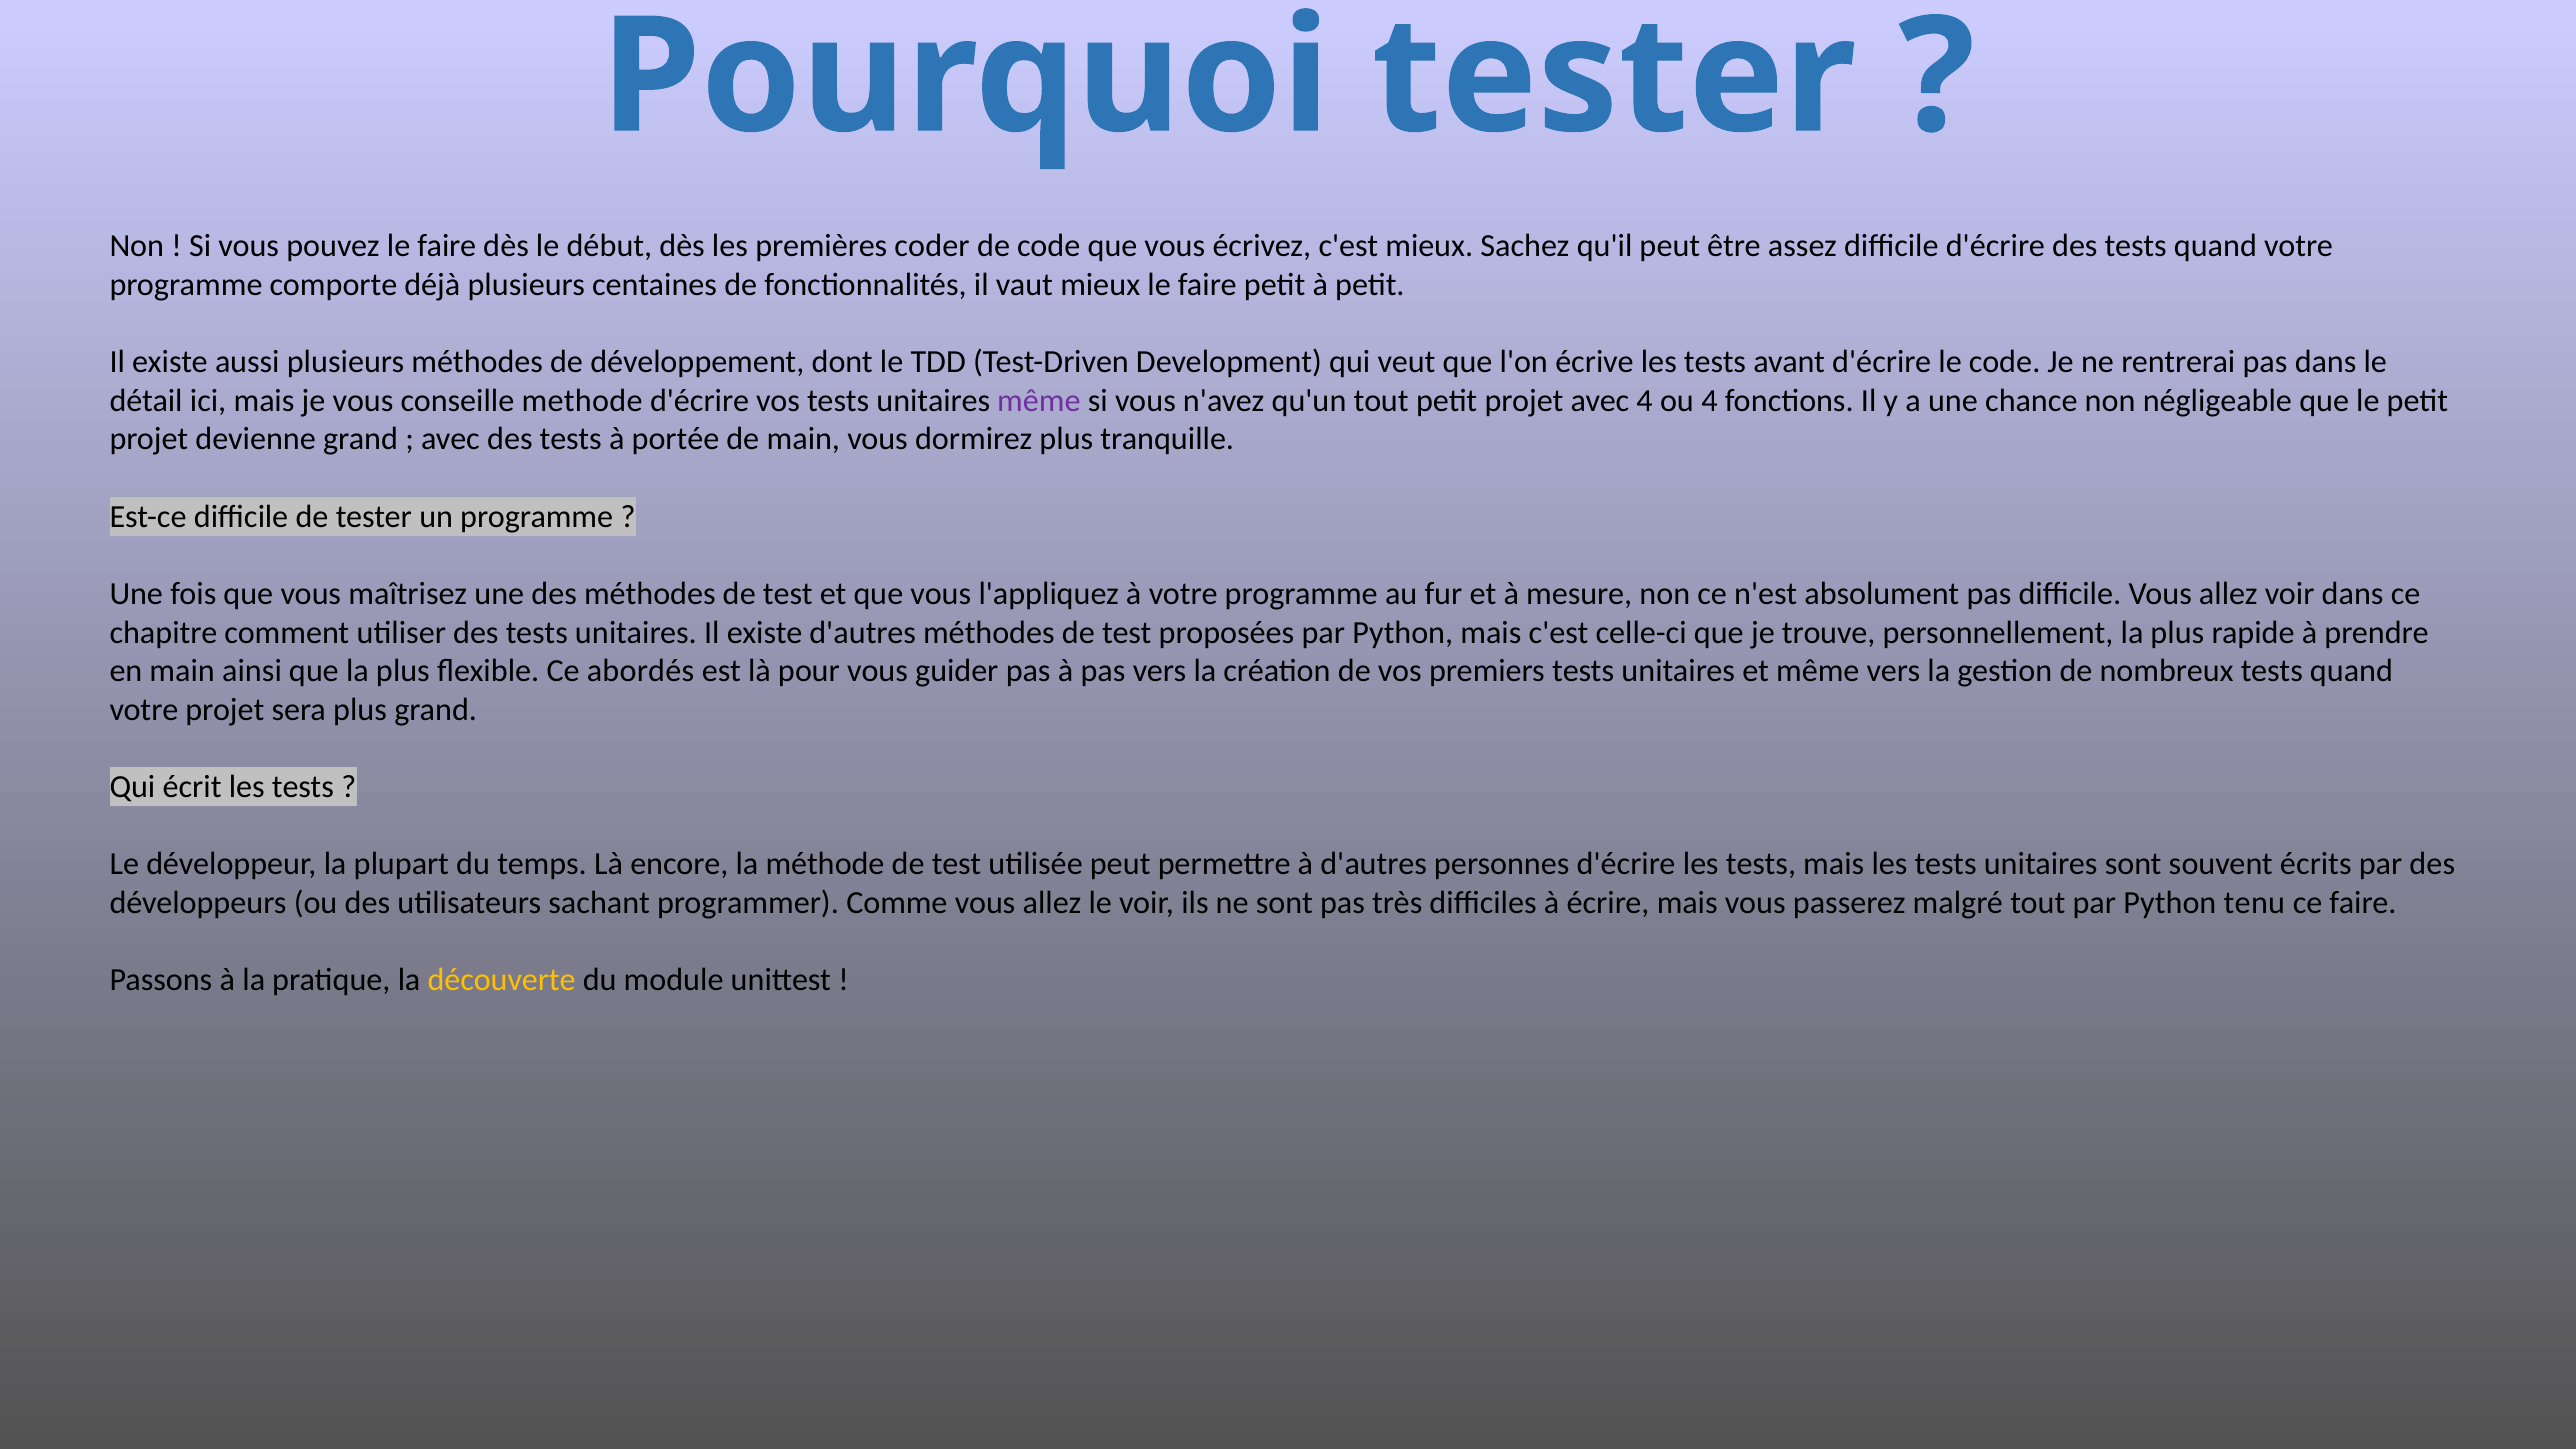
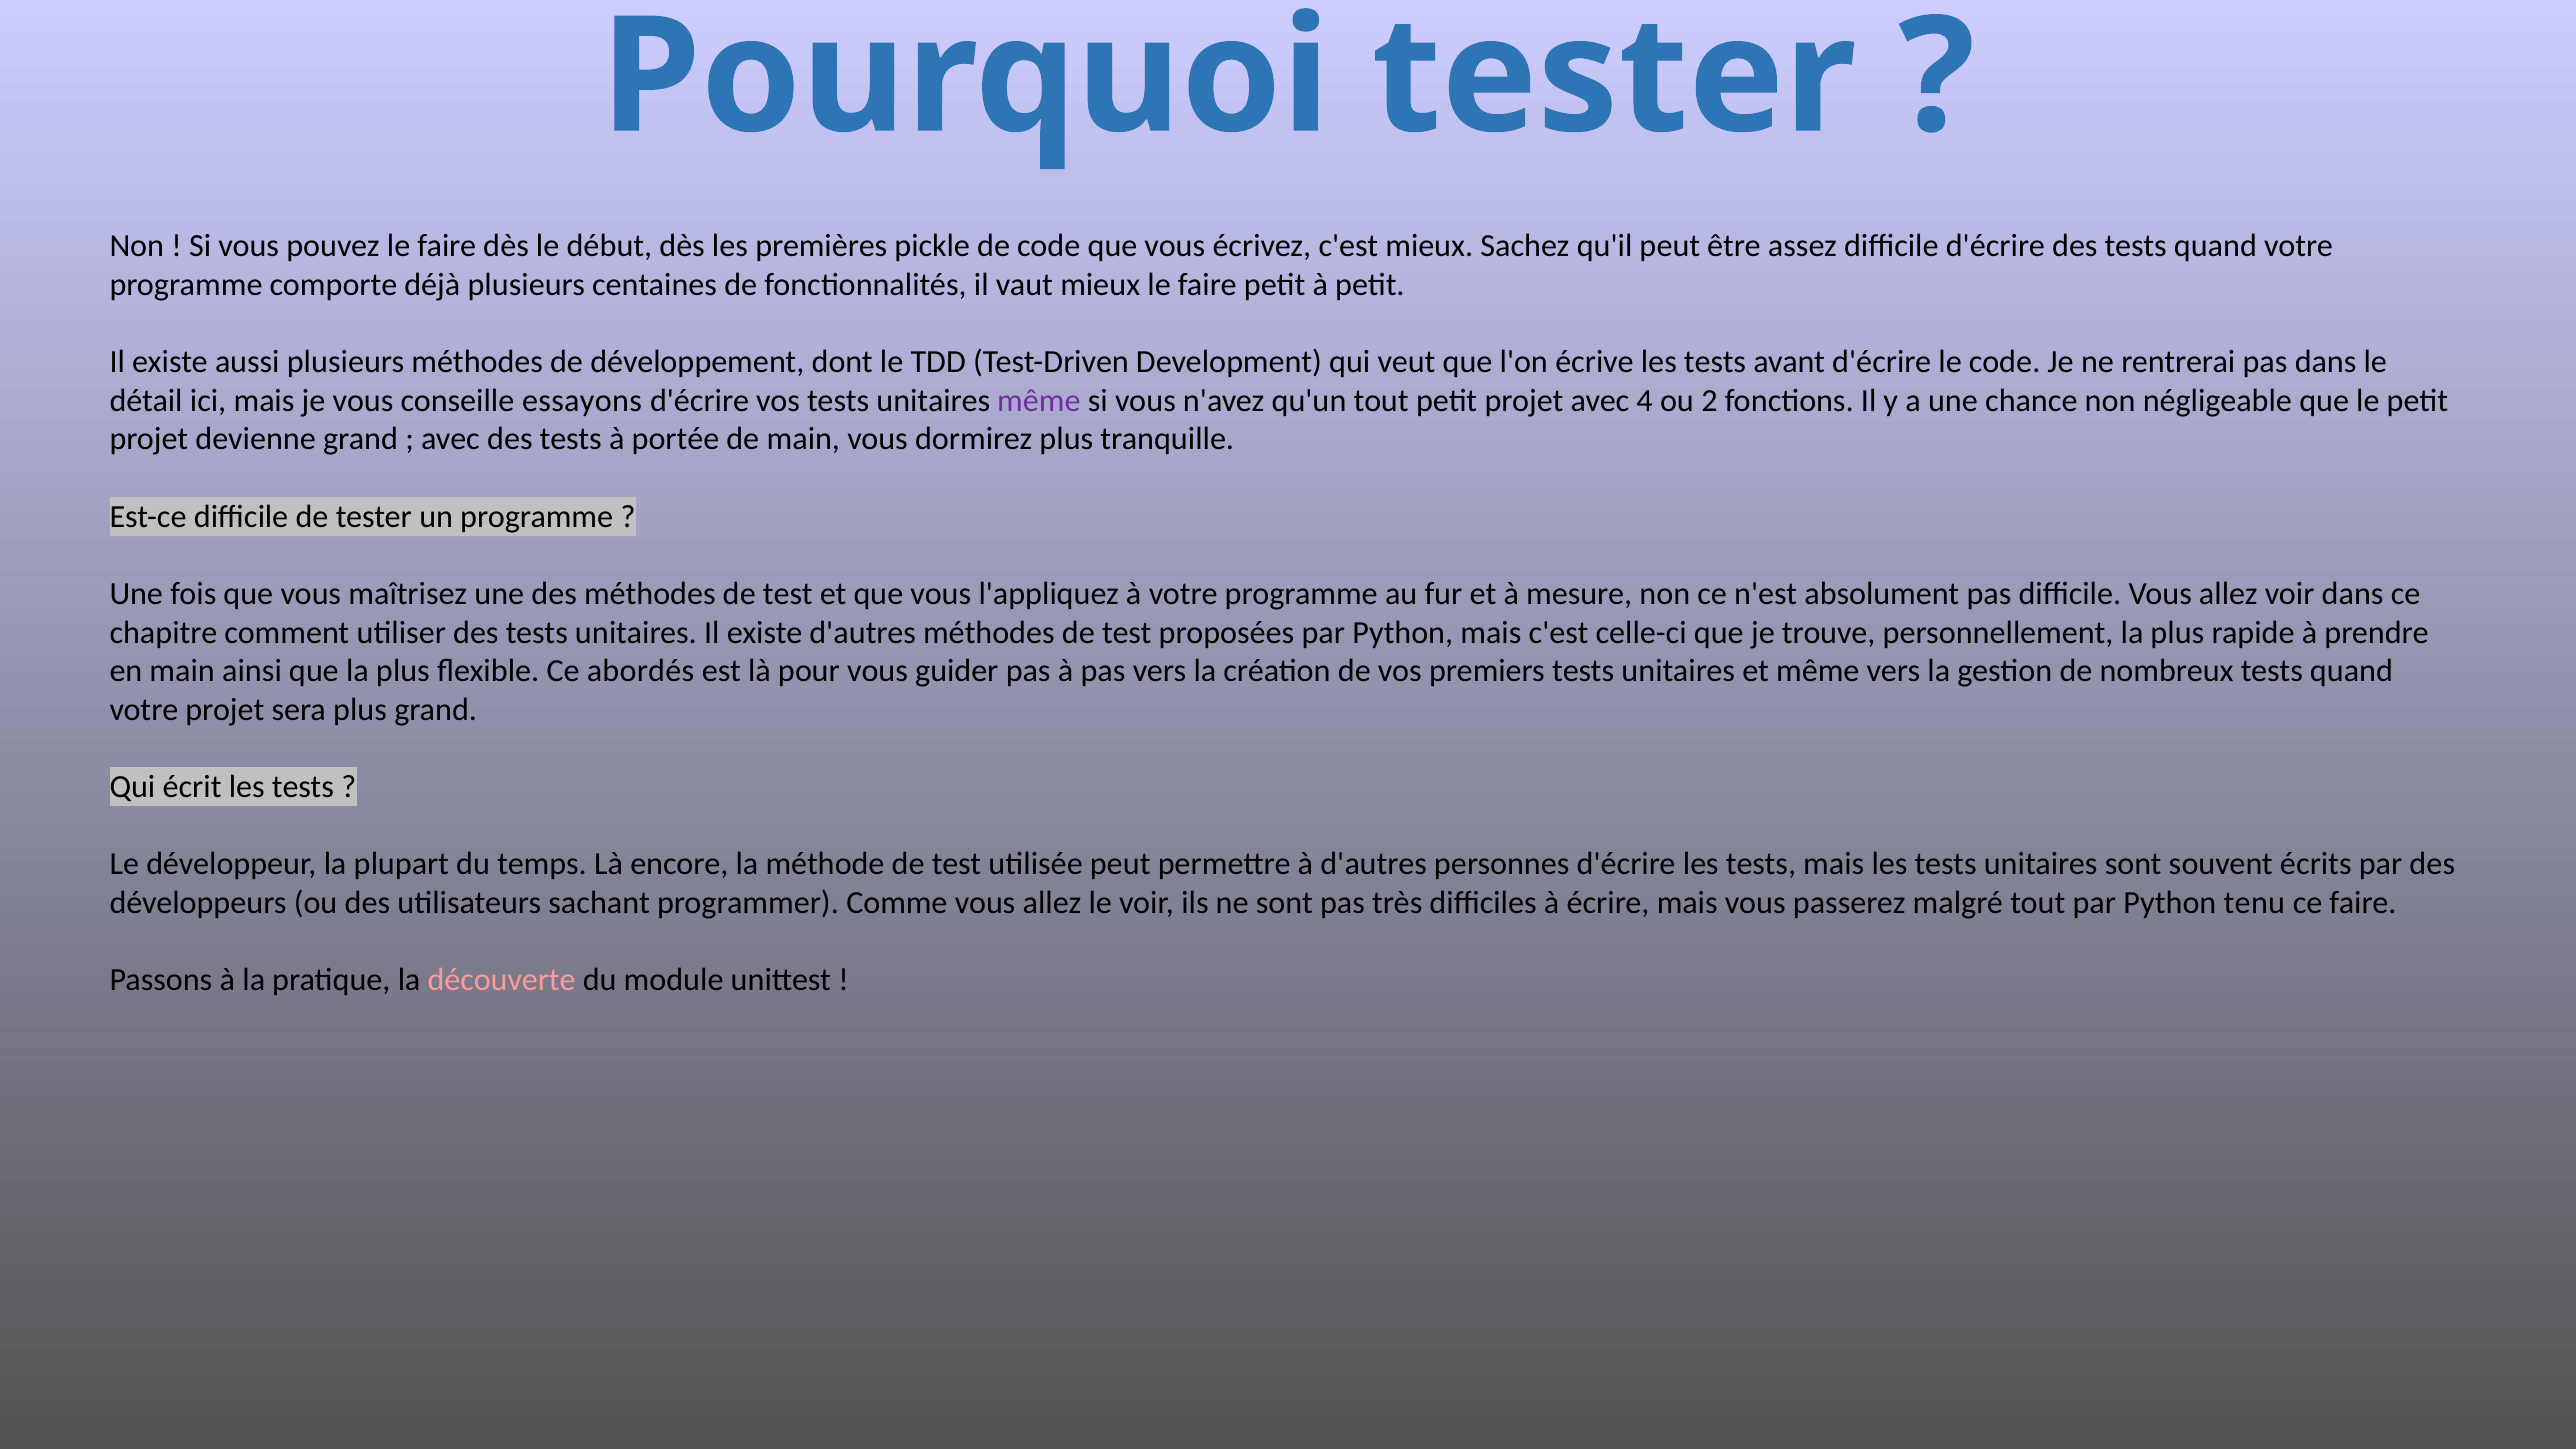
coder: coder -> pickle
methode: methode -> essayons
ou 4: 4 -> 2
découverte colour: yellow -> pink
